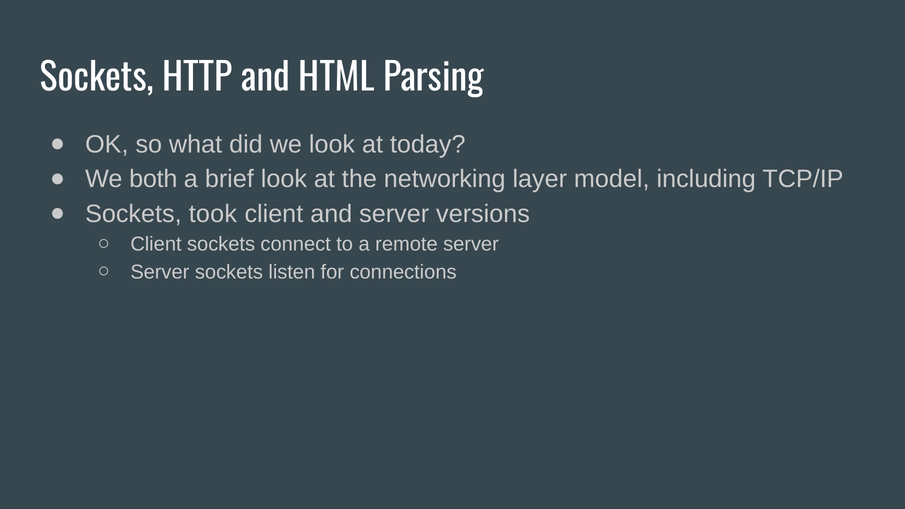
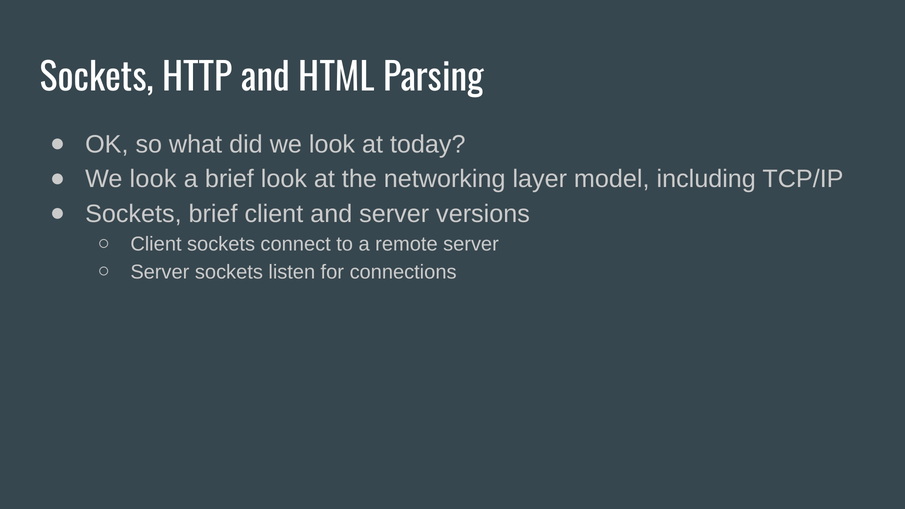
both at (153, 179): both -> look
Sockets took: took -> brief
